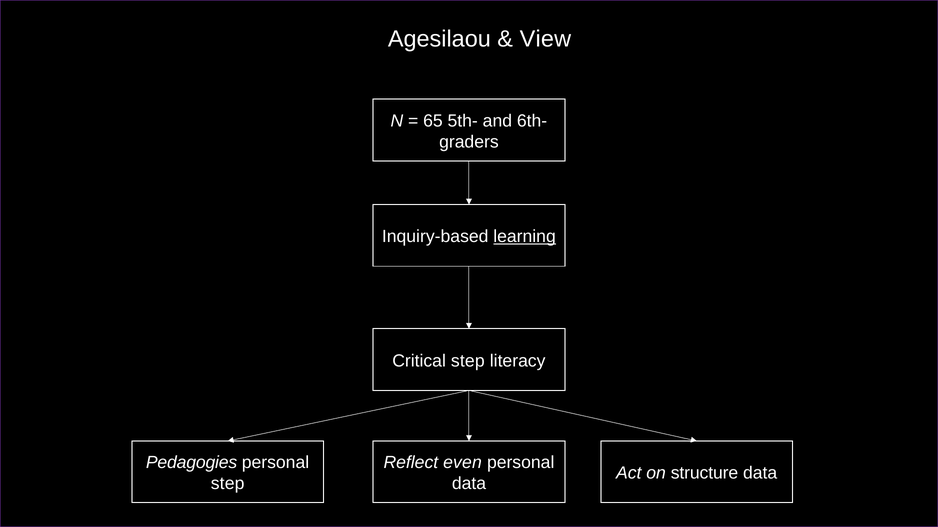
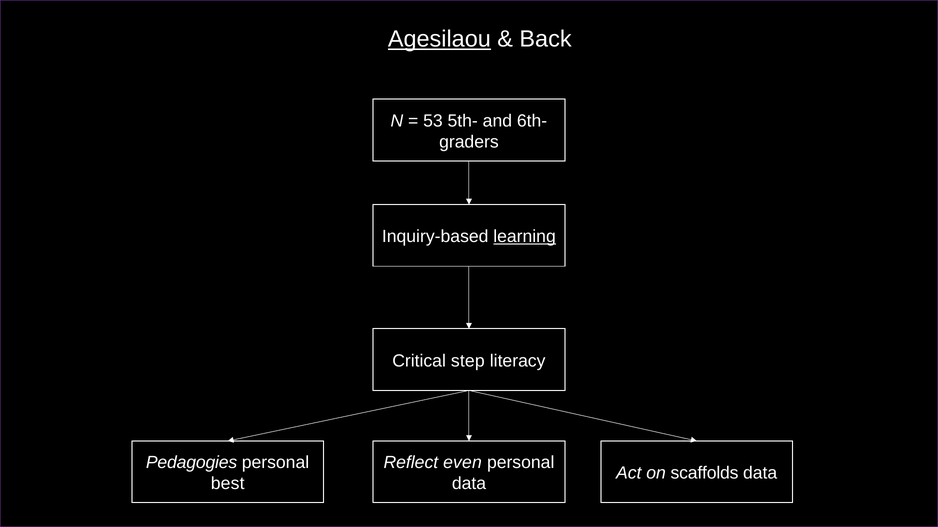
Agesilaou underline: none -> present
View: View -> Back
65: 65 -> 53
structure: structure -> scaffolds
step at (228, 484): step -> best
